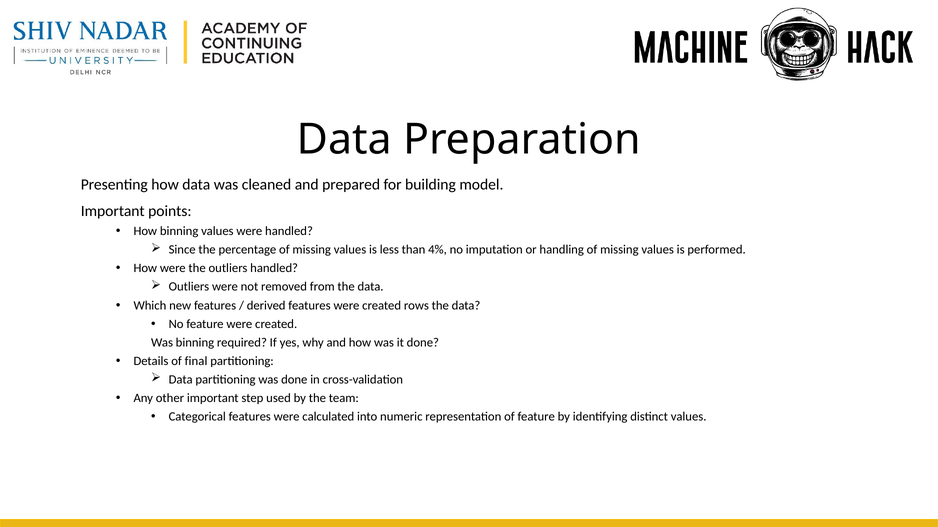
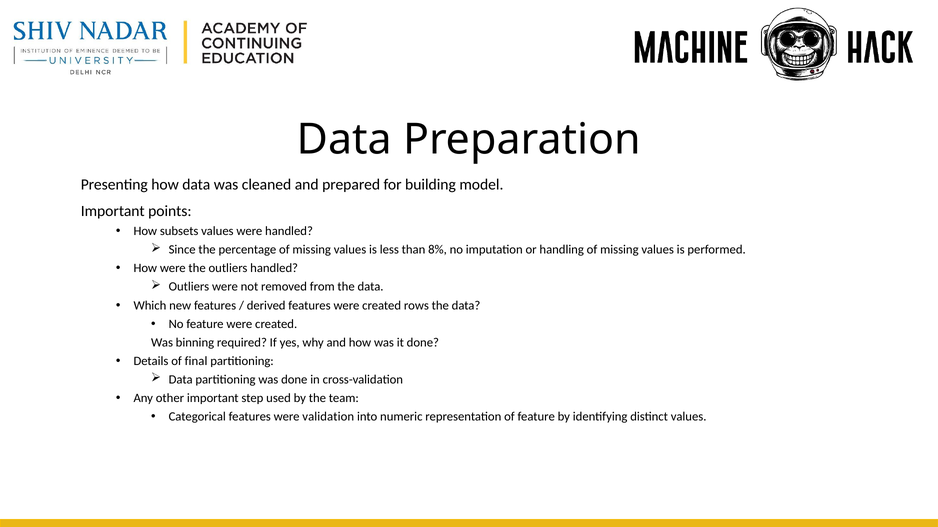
How binning: binning -> subsets
4%: 4% -> 8%
calculated: calculated -> validation
